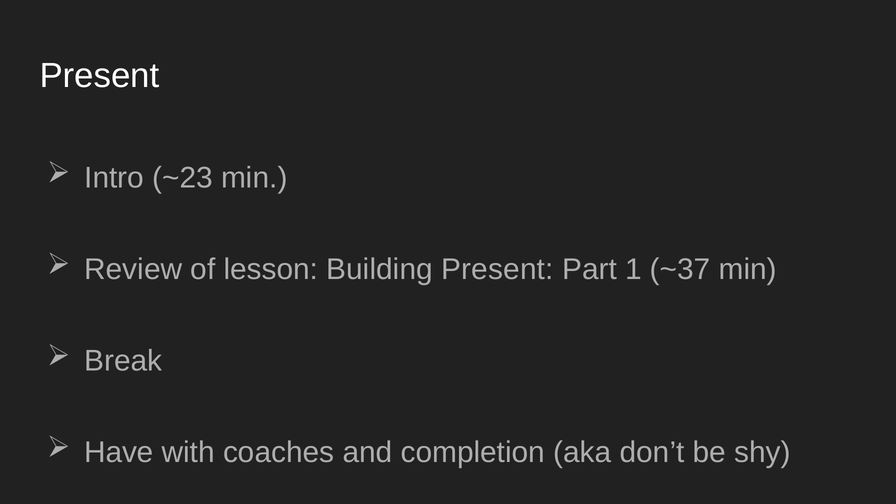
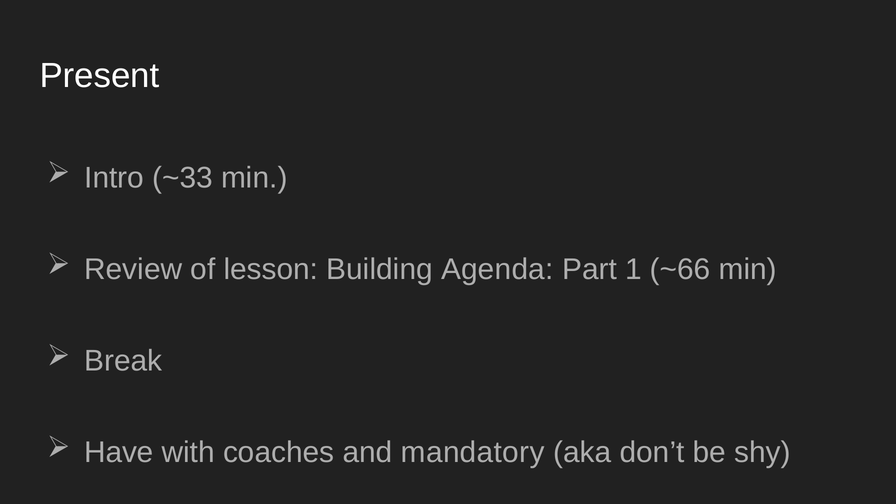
~23: ~23 -> ~33
Building Present: Present -> Agenda
~37: ~37 -> ~66
completion: completion -> mandatory
